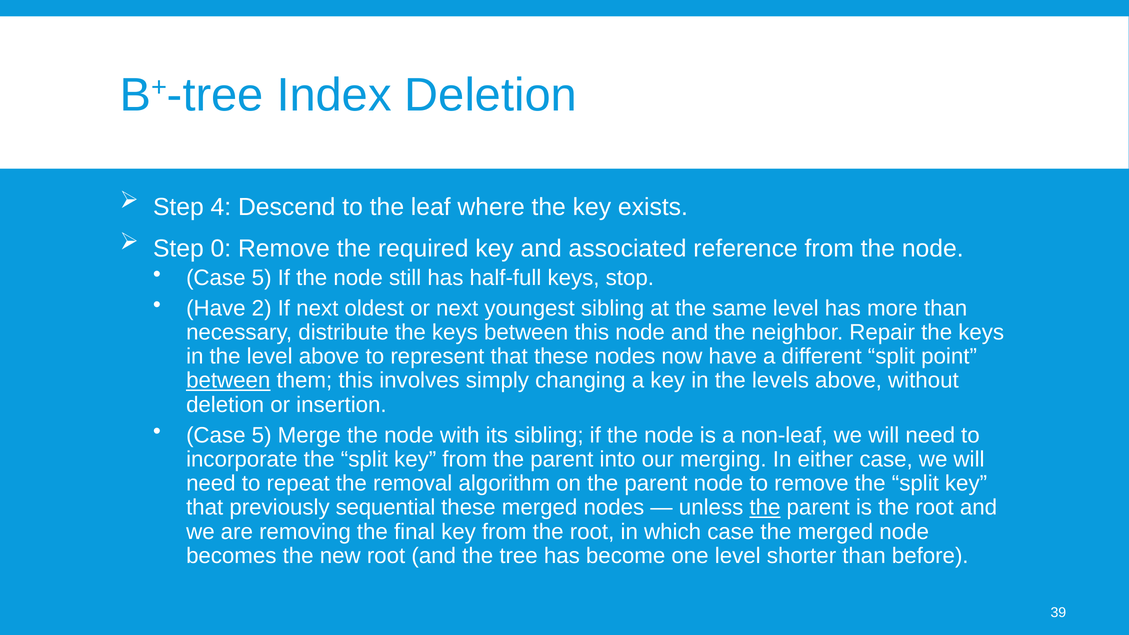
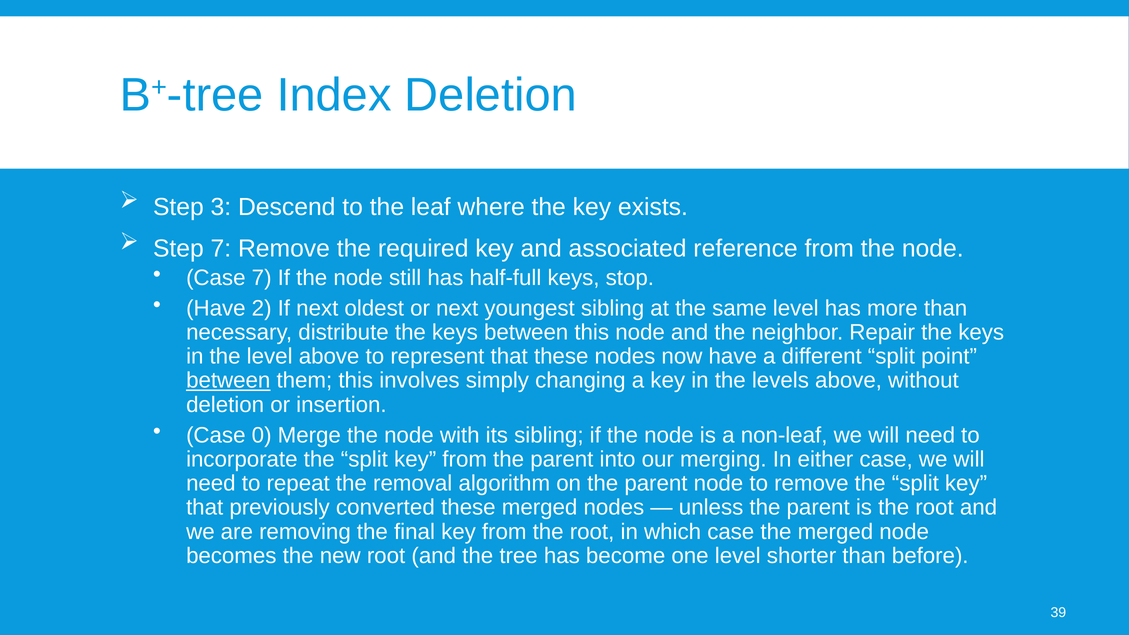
4: 4 -> 3
Step 0: 0 -> 7
5 at (262, 278): 5 -> 7
5 at (262, 435): 5 -> 0
sequential: sequential -> converted
the at (765, 508) underline: present -> none
